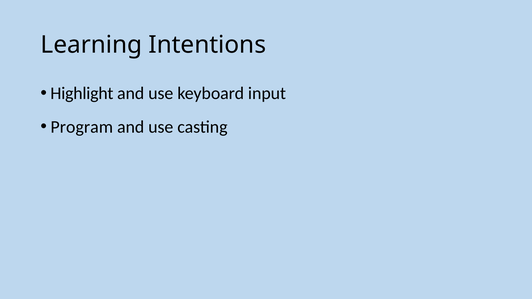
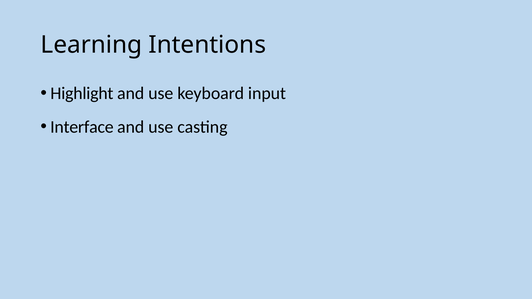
Program: Program -> Interface
